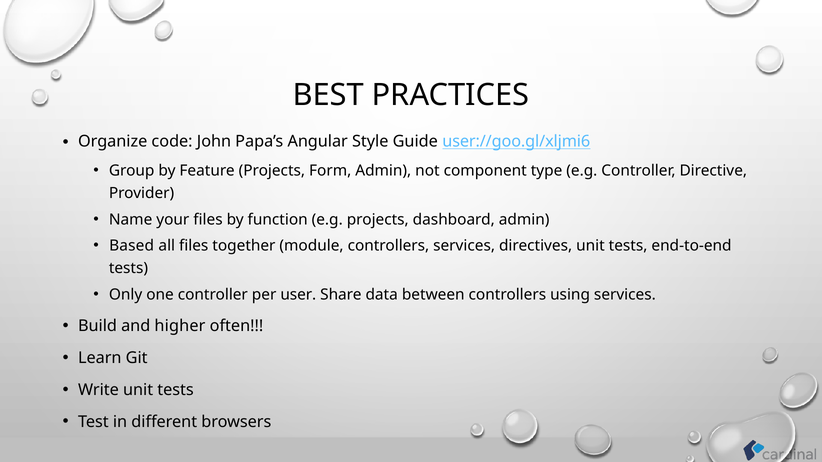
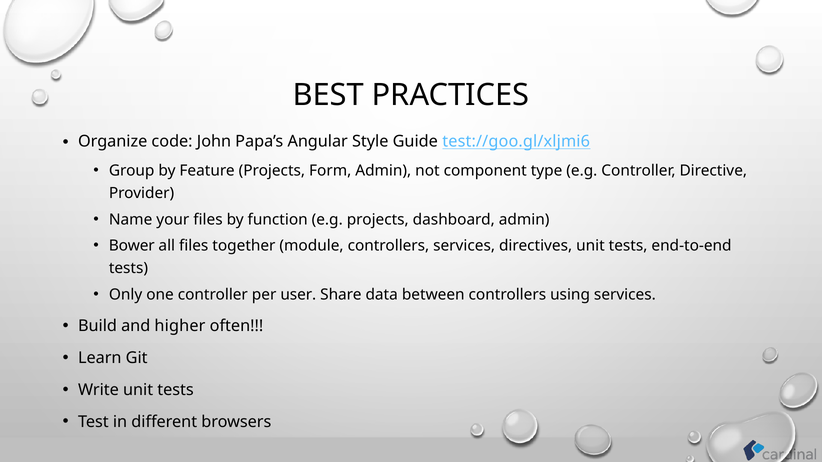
user://goo.gl/xljmi6: user://goo.gl/xljmi6 -> test://goo.gl/xljmi6
Based: Based -> Bower
